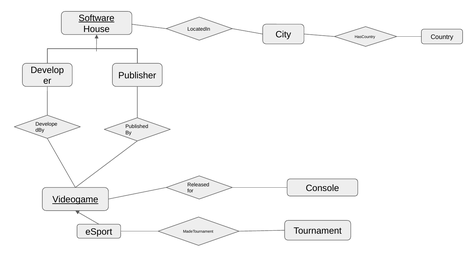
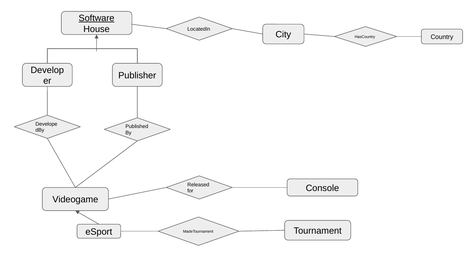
Videogame underline: present -> none
